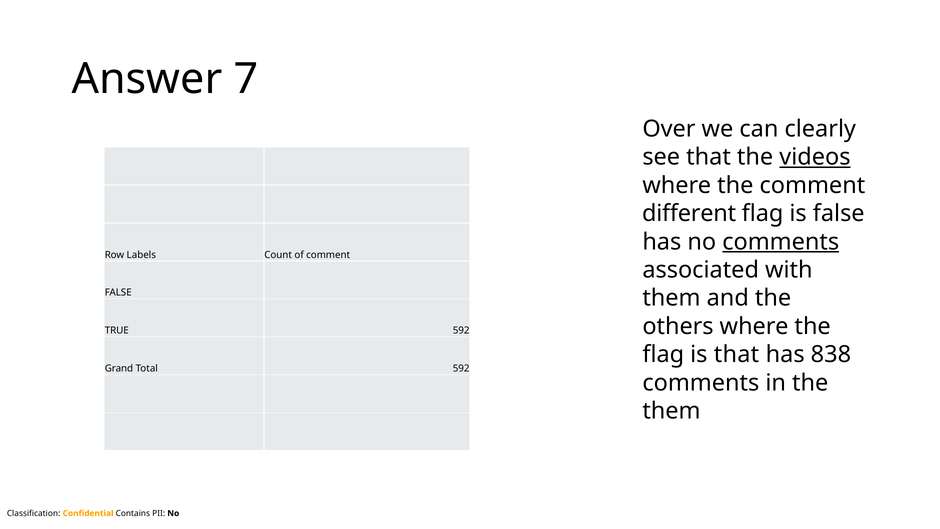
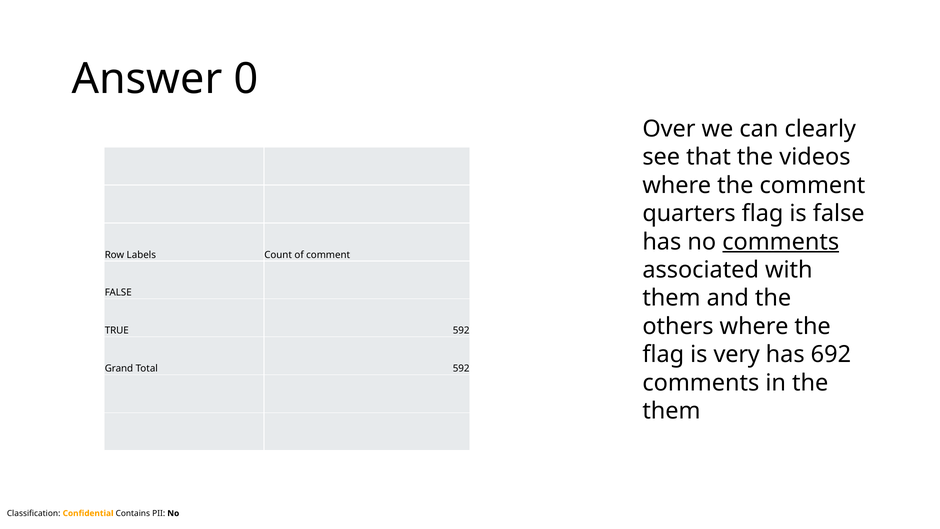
7: 7 -> 0
videos underline: present -> none
different: different -> quarters
is that: that -> very
838: 838 -> 692
